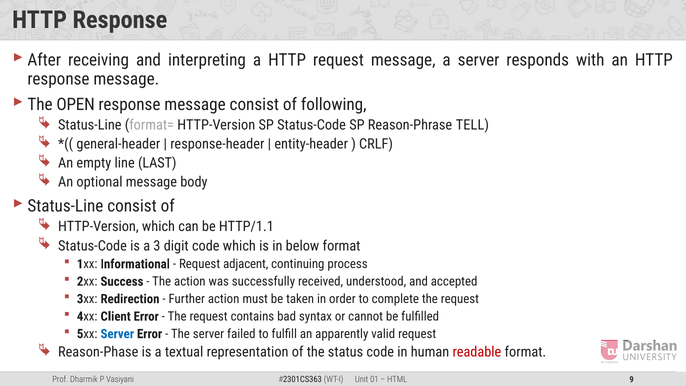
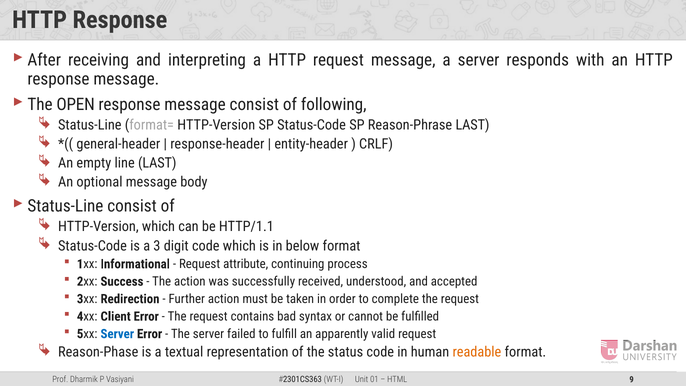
Reason-Phrase TELL: TELL -> LAST
adjacent: adjacent -> attribute
readable colour: red -> orange
